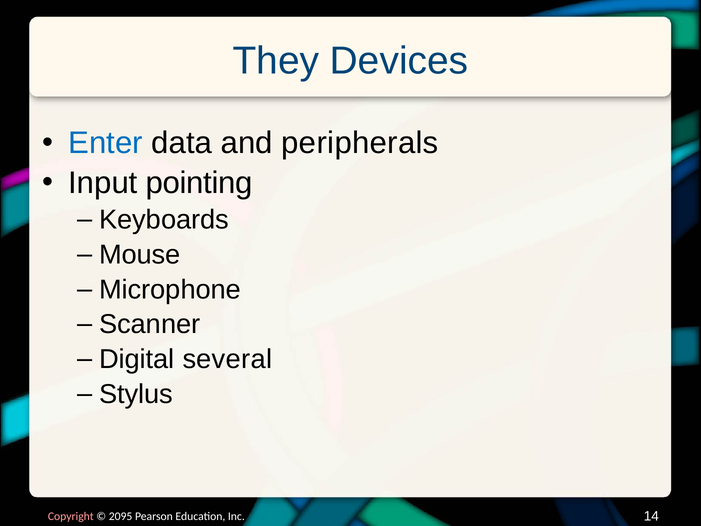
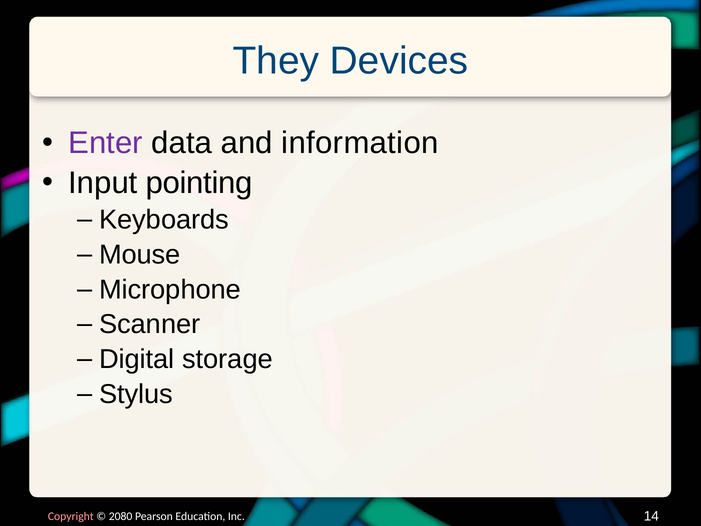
Enter colour: blue -> purple
peripherals: peripherals -> information
several: several -> storage
2095: 2095 -> 2080
